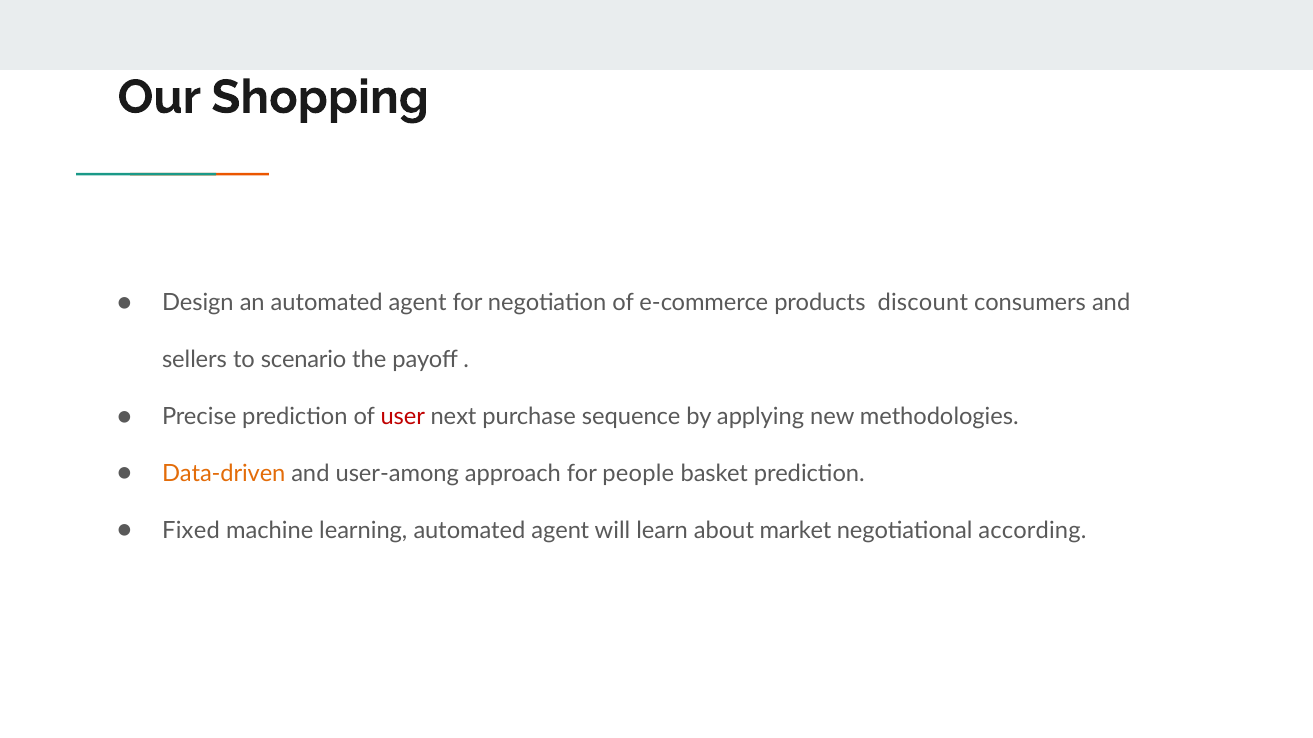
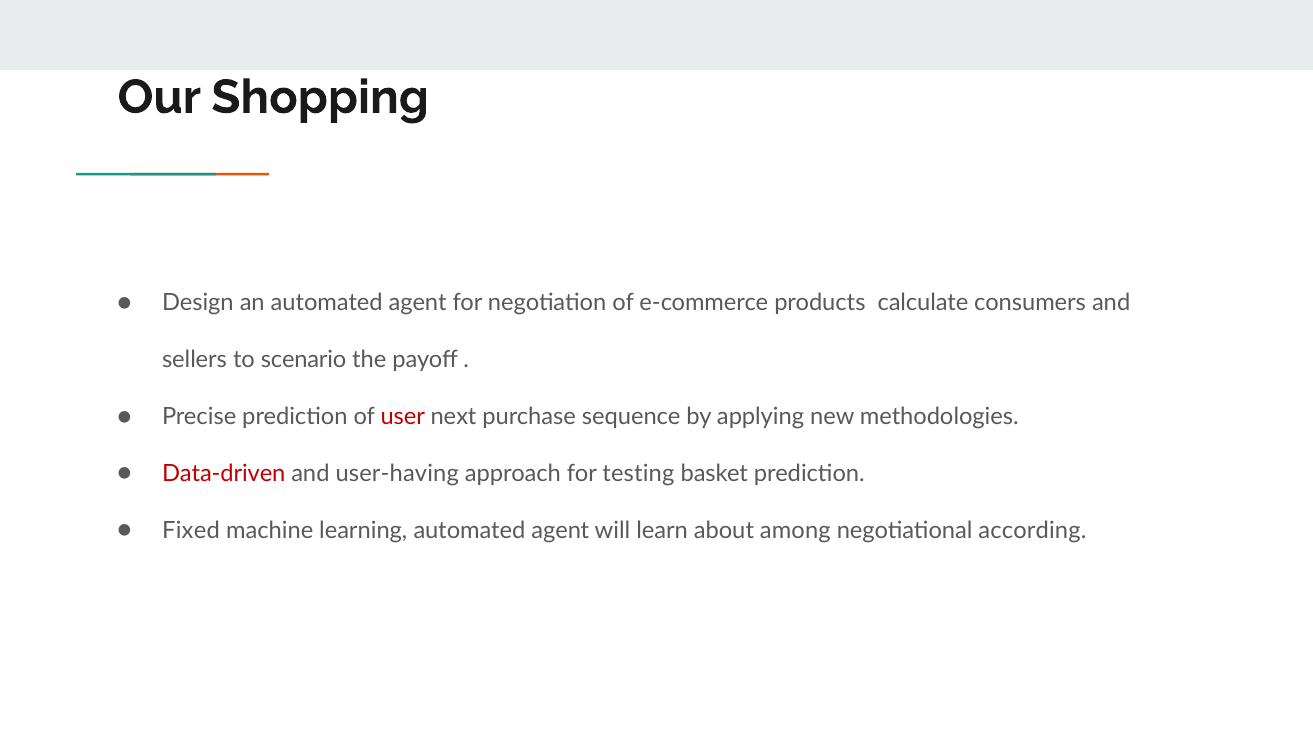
discount: discount -> calculate
Data-driven colour: orange -> red
user-among: user-among -> user-having
people: people -> testing
market: market -> among
